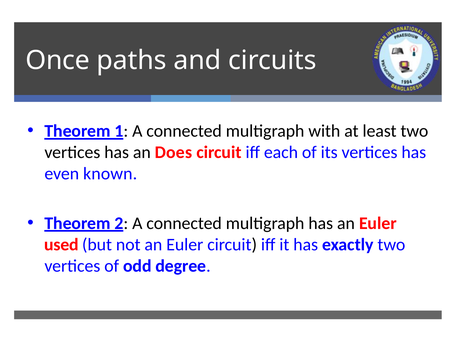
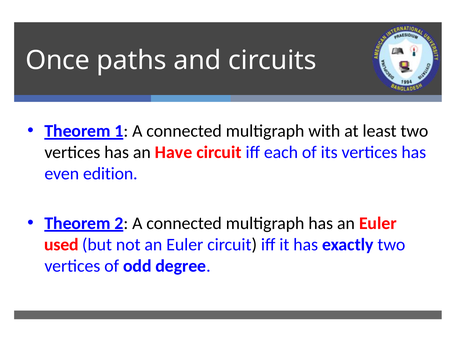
Does: Does -> Have
known: known -> edition
